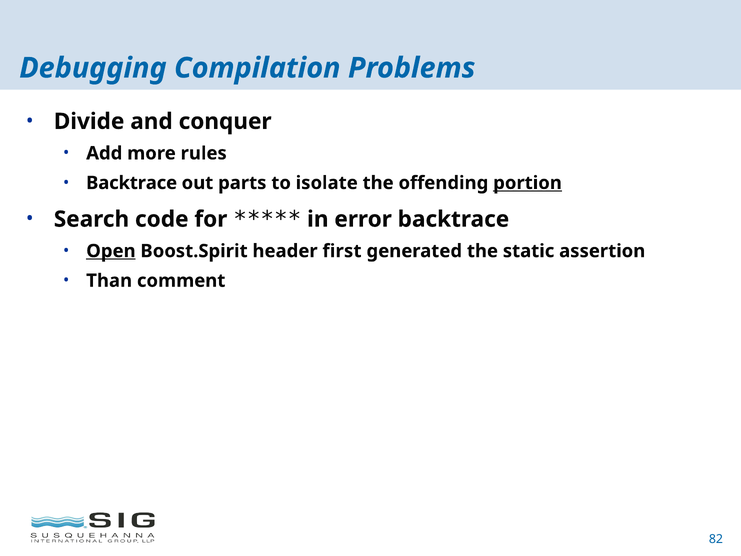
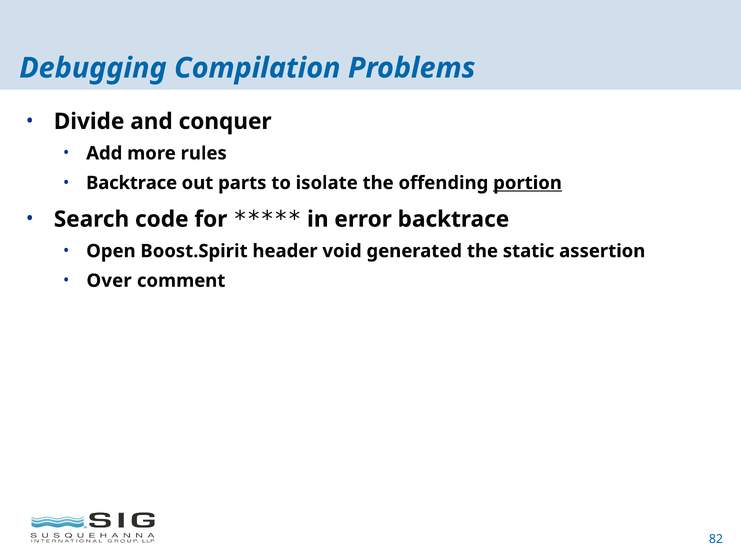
Open underline: present -> none
first: first -> void
Than: Than -> Over
